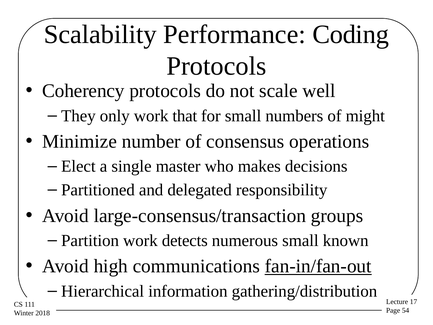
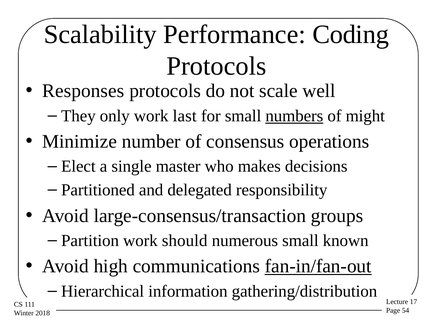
Coherency: Coherency -> Responses
that: that -> last
numbers underline: none -> present
detects: detects -> should
